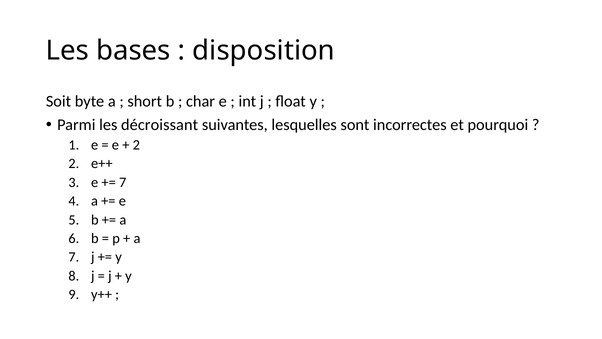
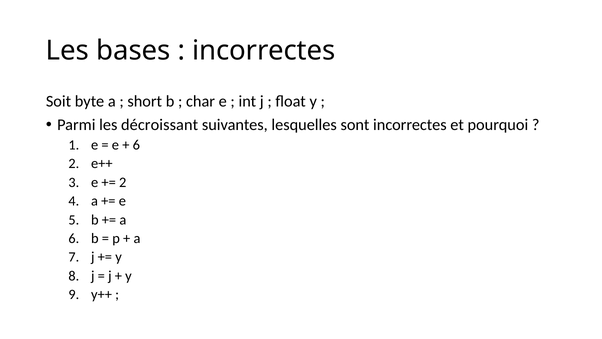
disposition at (264, 51): disposition -> incorrectes
2 at (136, 145): 2 -> 6
7 at (123, 182): 7 -> 2
